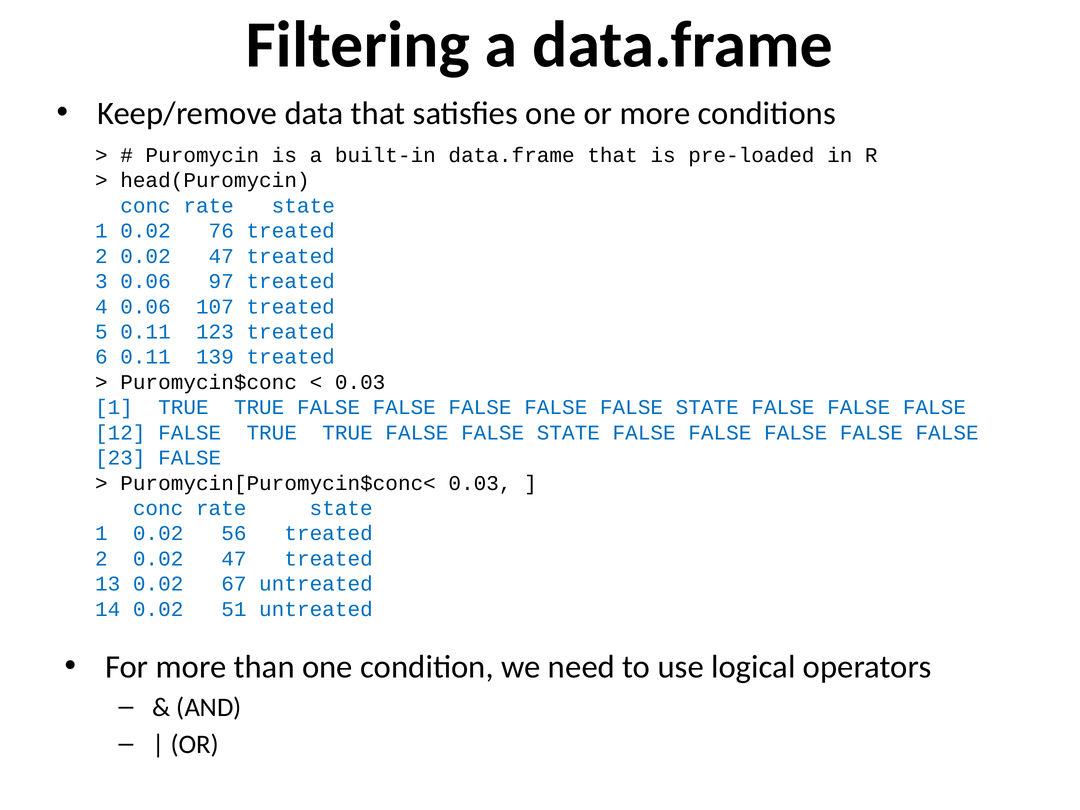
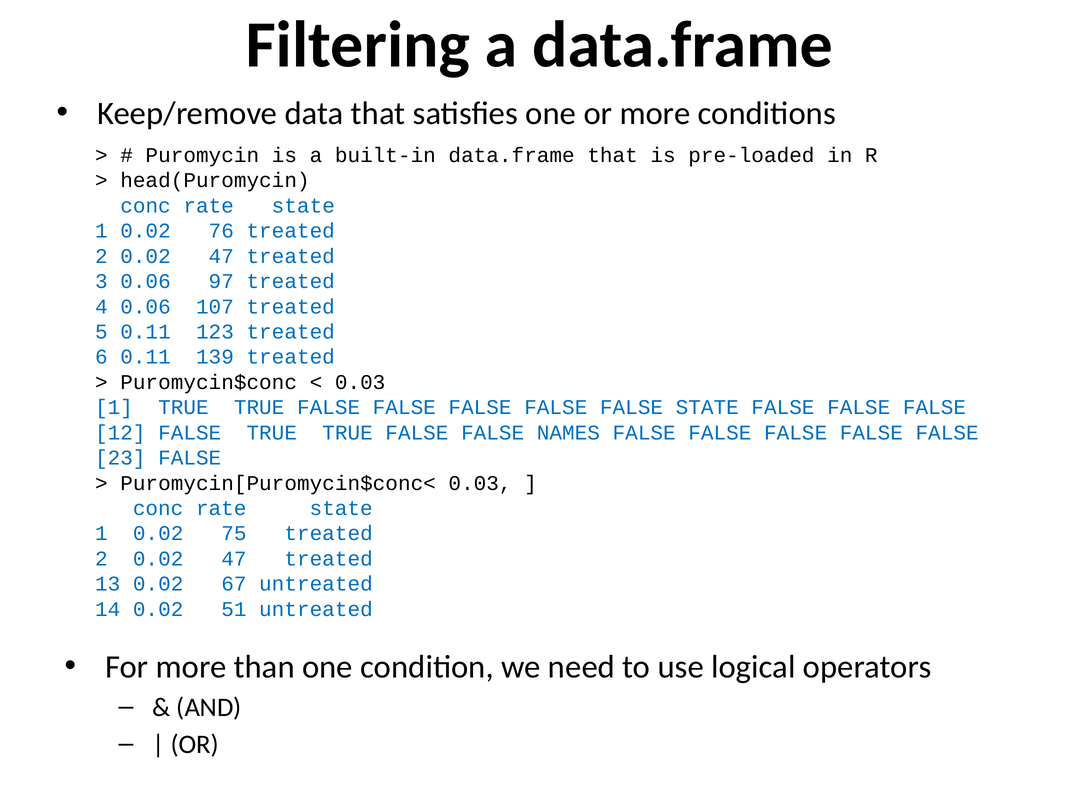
TRUE FALSE FALSE STATE: STATE -> NAMES
56: 56 -> 75
